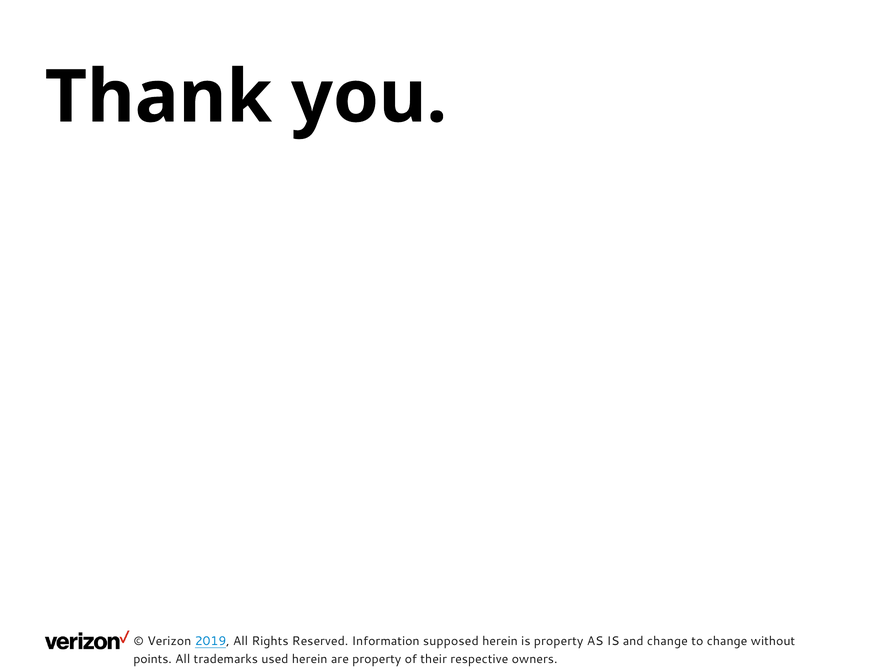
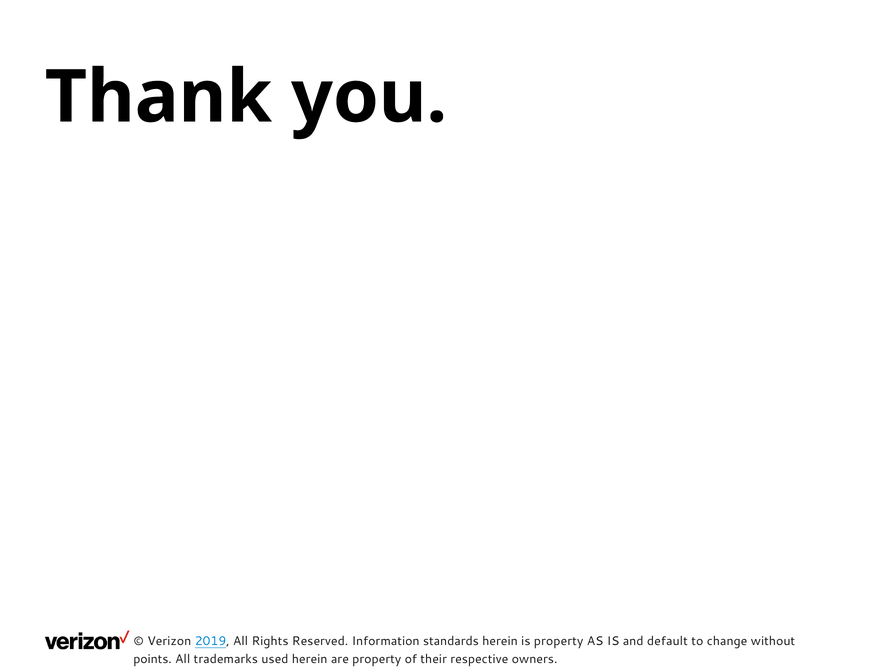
supposed: supposed -> standards
and change: change -> default
